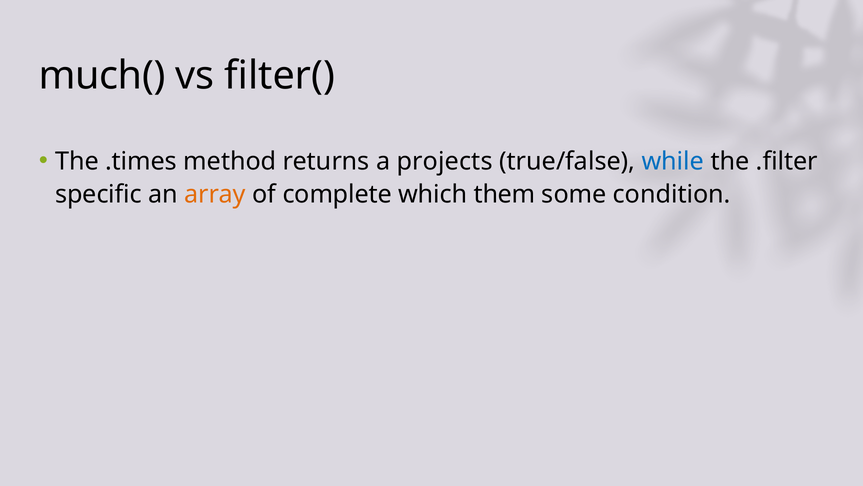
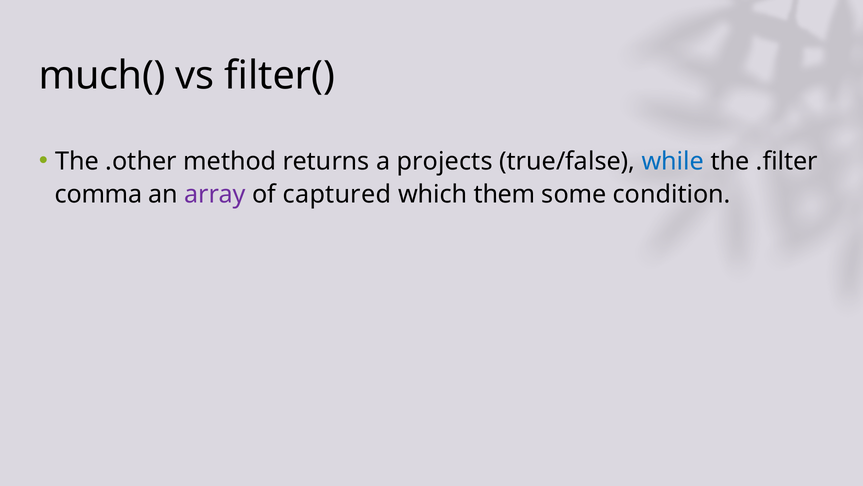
.times: .times -> .other
specific: specific -> comma
array colour: orange -> purple
complete: complete -> captured
